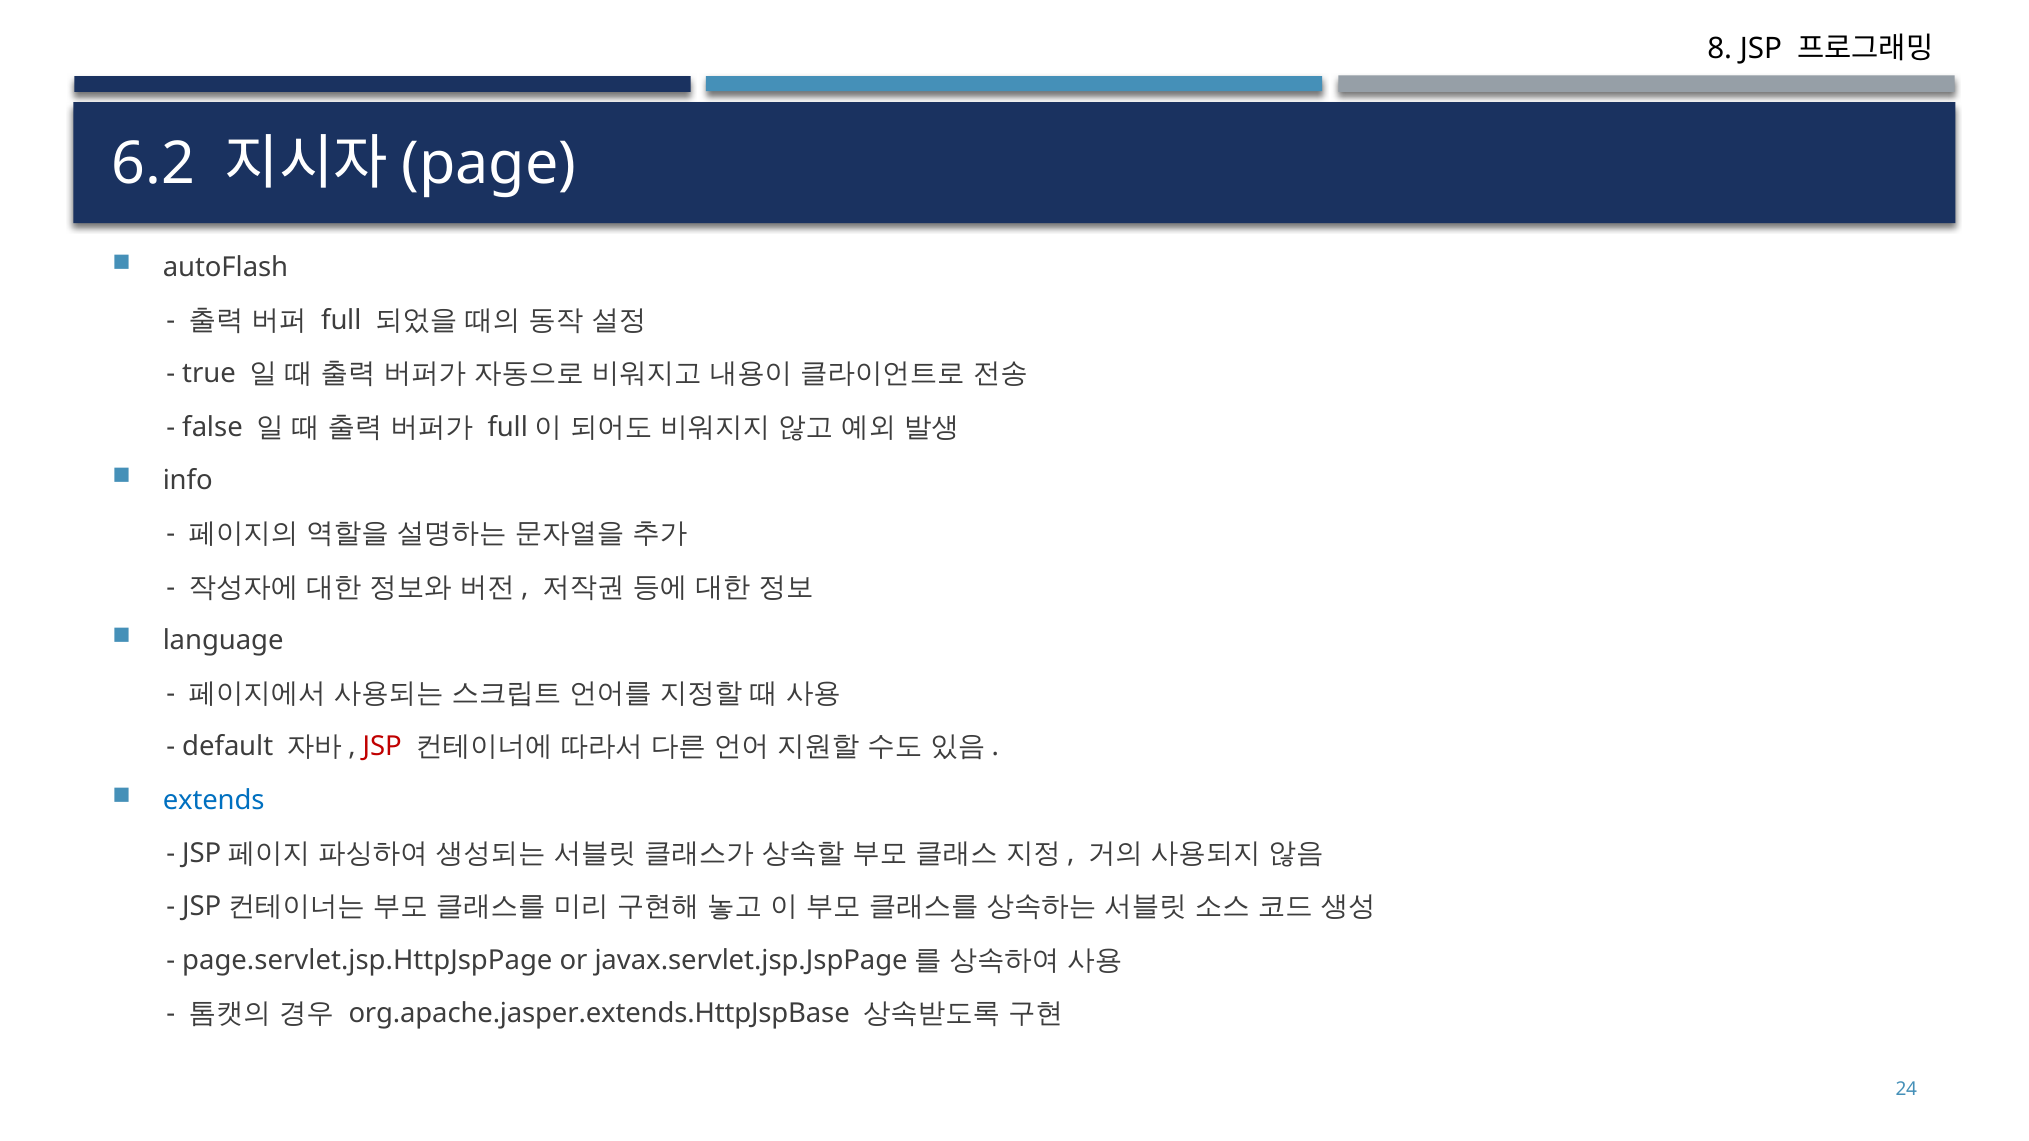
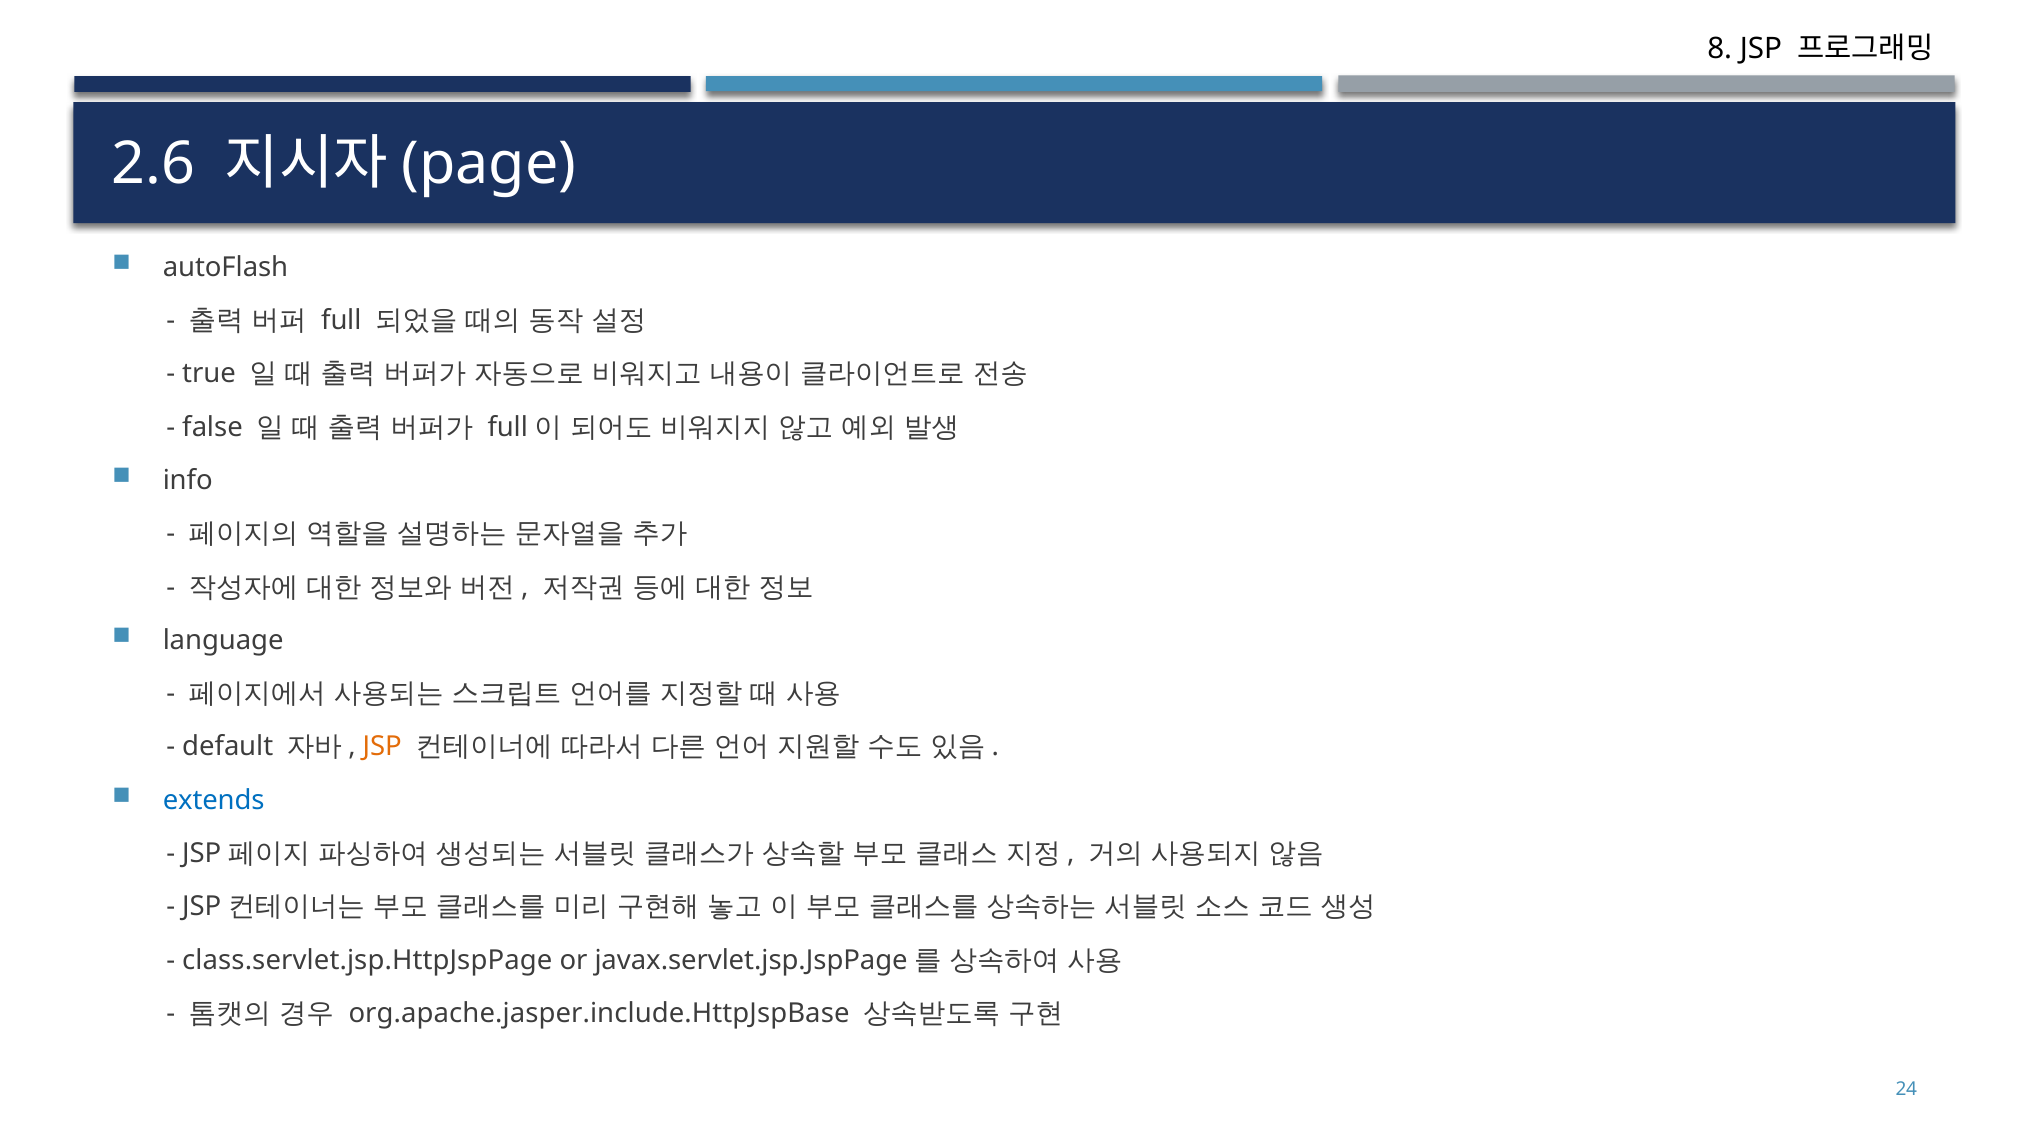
6.2: 6.2 -> 2.6
JSP at (382, 747) colour: red -> orange
page.servlet.jsp.HttpJspPage: page.servlet.jsp.HttpJspPage -> class.servlet.jsp.HttpJspPage
org.apache.jasper.extends.HttpJspBase: org.apache.jasper.extends.HttpJspBase -> org.apache.jasper.include.HttpJspBase
